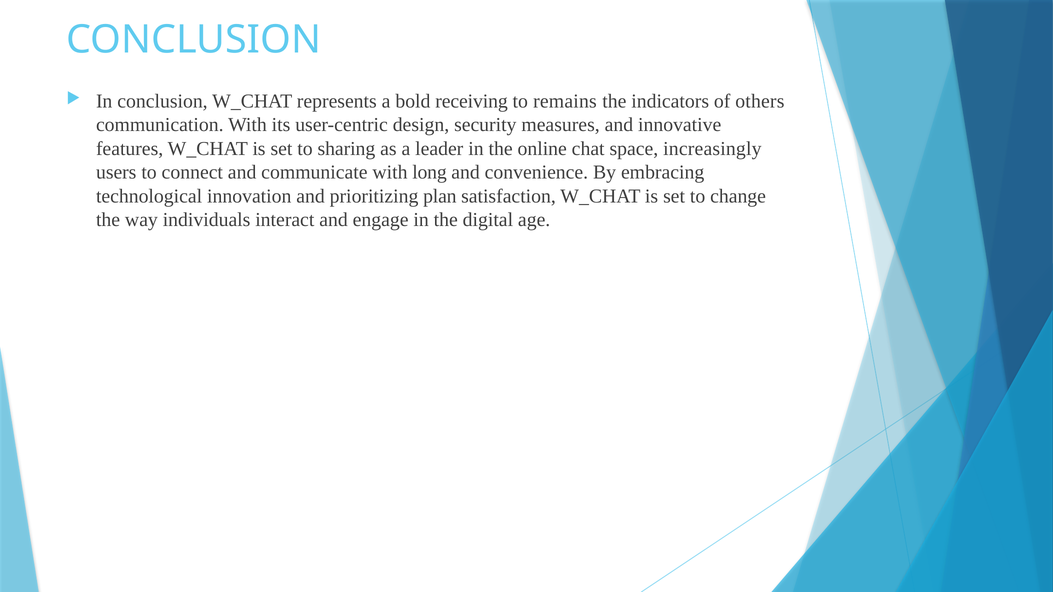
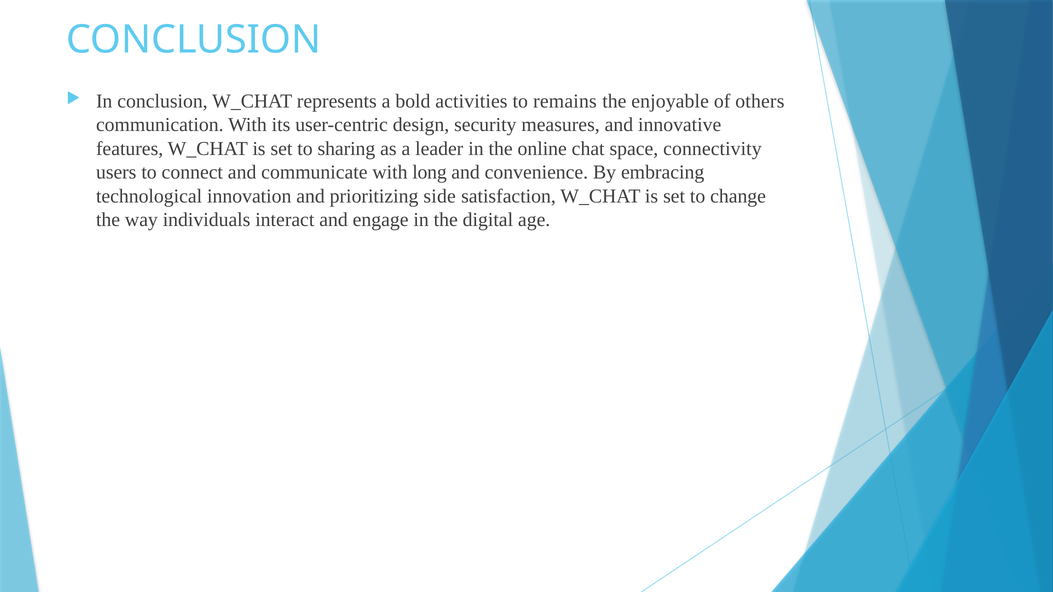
receiving: receiving -> activities
indicators: indicators -> enjoyable
increasingly: increasingly -> connectivity
plan: plan -> side
